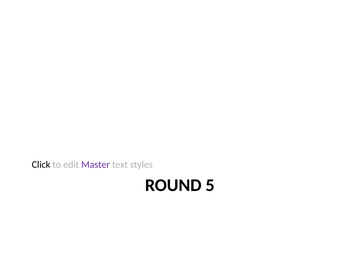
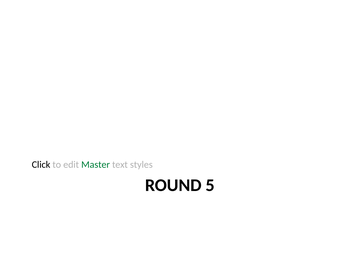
Master colour: purple -> green
